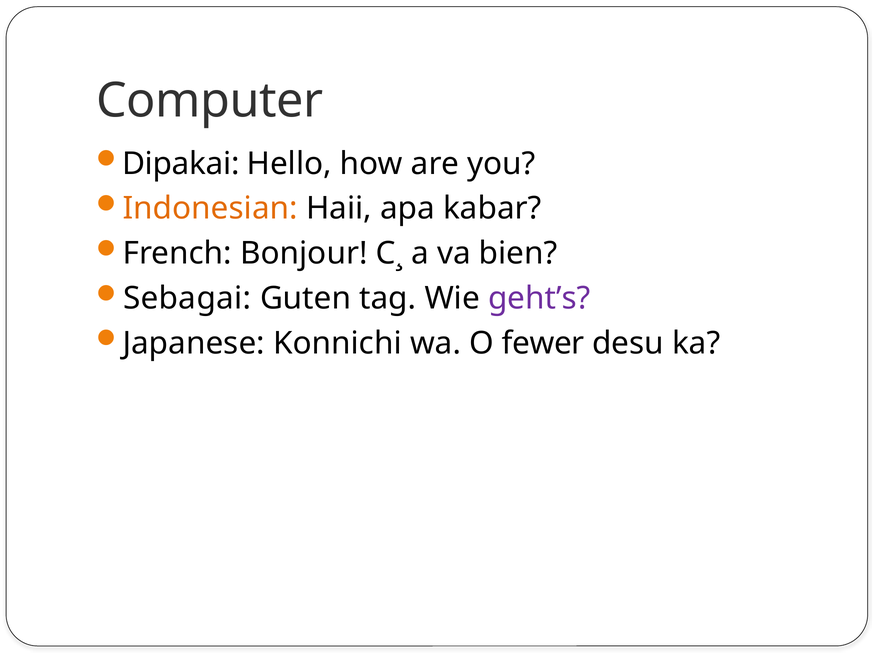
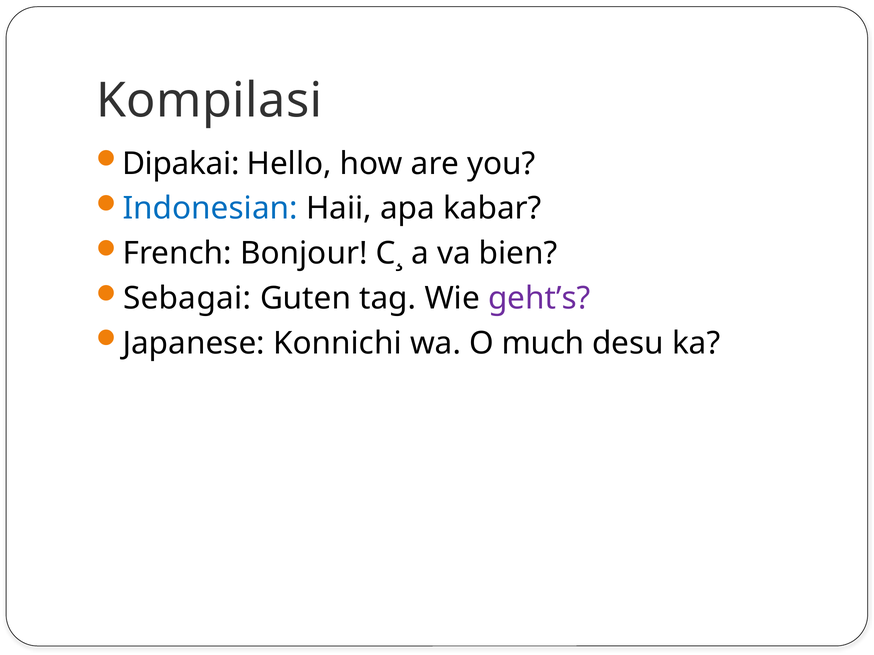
Computer: Computer -> Kompilasi
Indonesian colour: orange -> blue
fewer: fewer -> much
